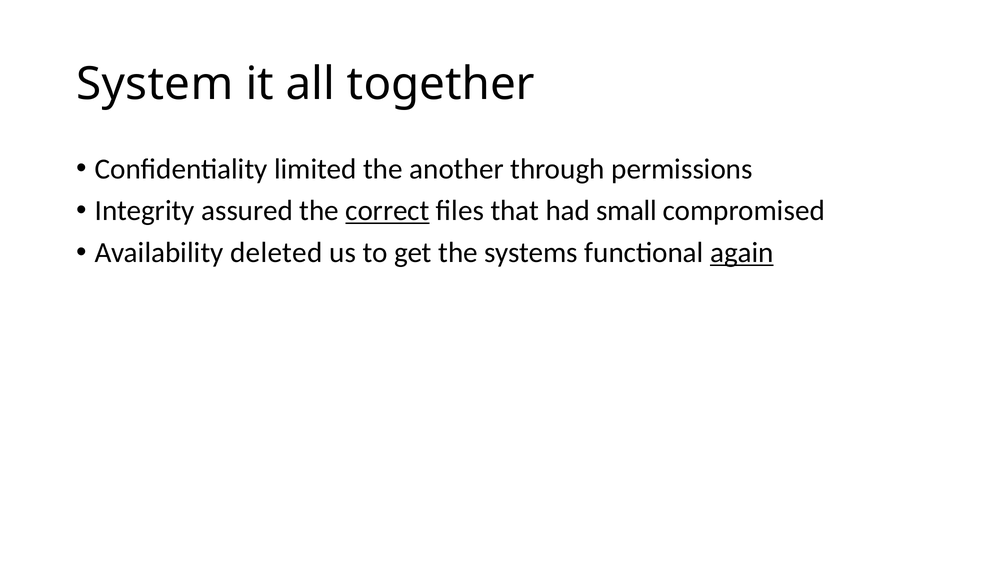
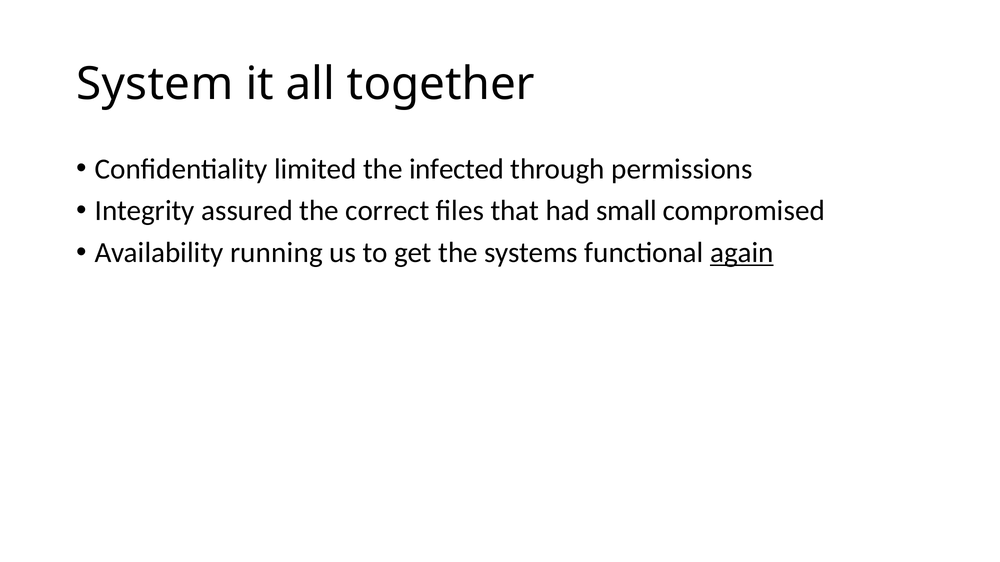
another: another -> infected
correct underline: present -> none
deleted: deleted -> running
